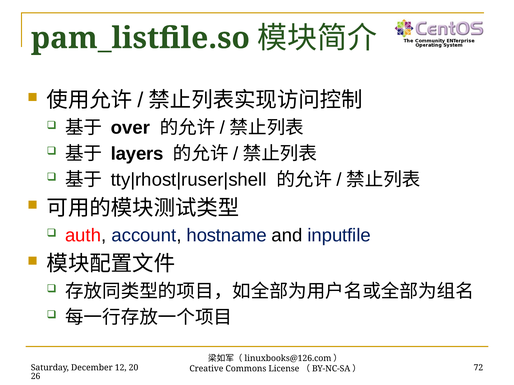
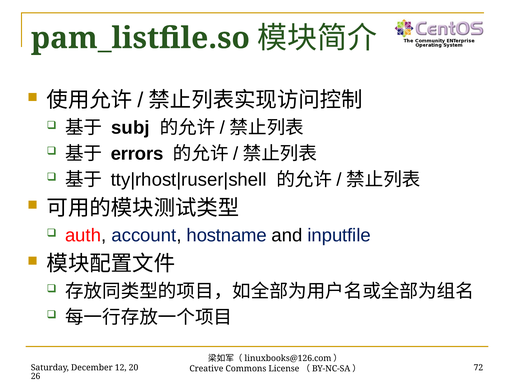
over: over -> subj
layers: layers -> errors
